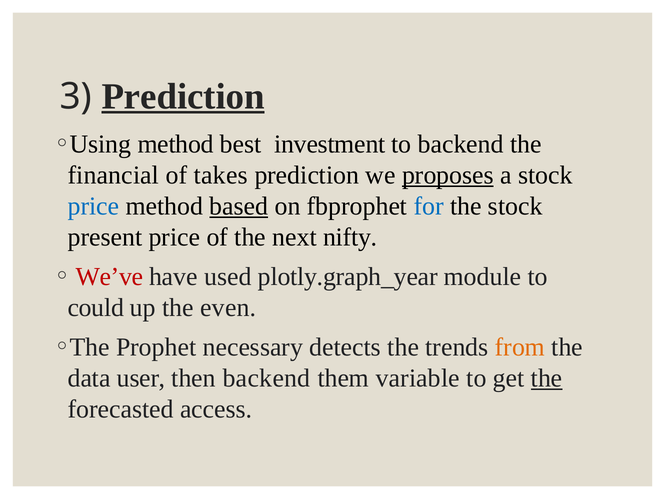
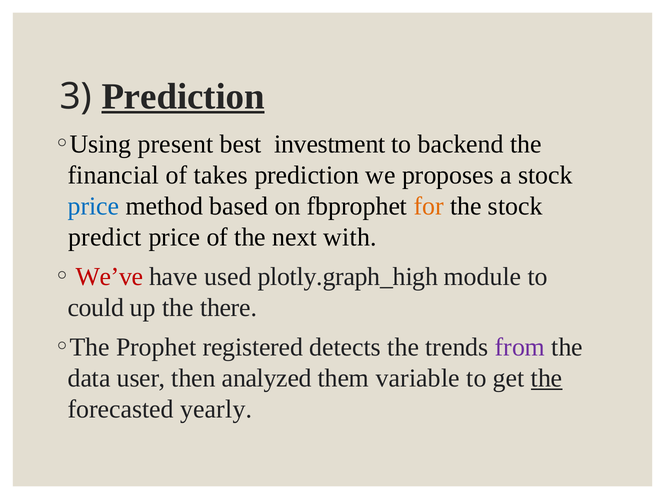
method at (176, 144): method -> present
proposes underline: present -> none
based underline: present -> none
for colour: blue -> orange
present: present -> predict
nifty: nifty -> with
plotly.graph_year: plotly.graph_year -> plotly.graph_high
even: even -> there
necessary: necessary -> registered
from colour: orange -> purple
then backend: backend -> analyzed
access: access -> yearly
